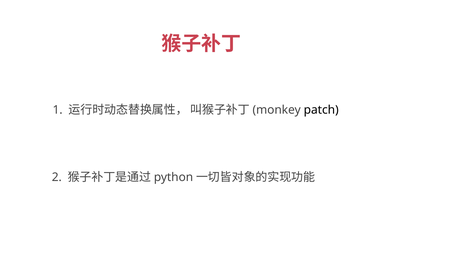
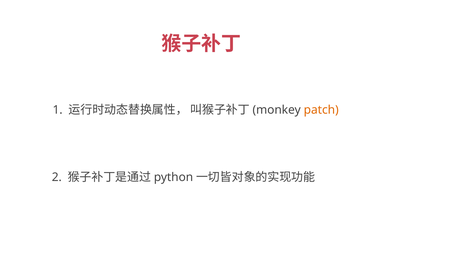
patch colour: black -> orange
